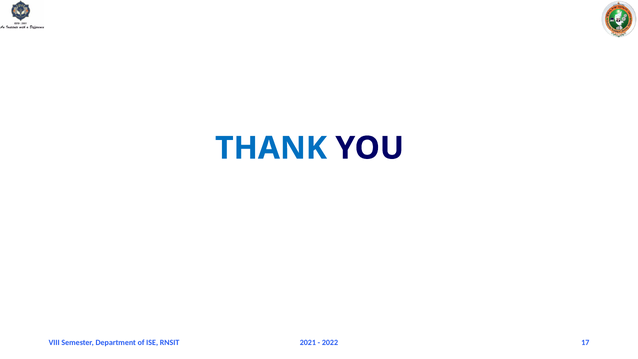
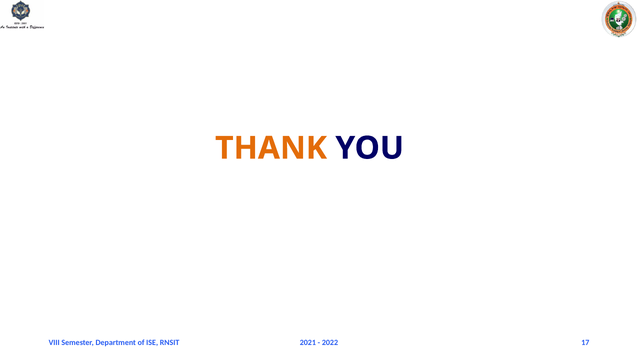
THANK colour: blue -> orange
